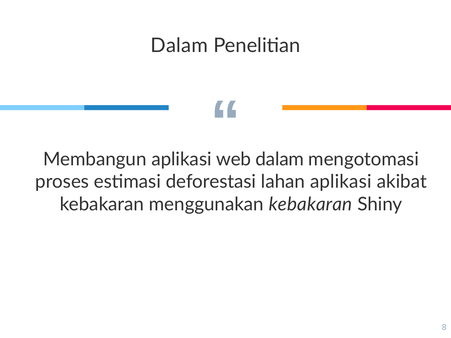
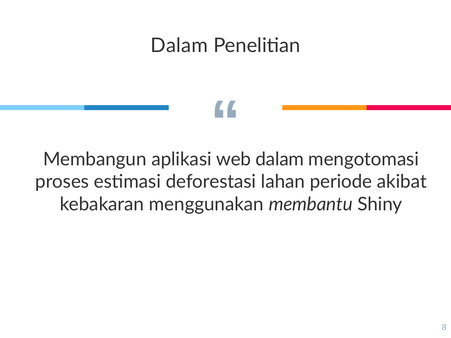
lahan aplikasi: aplikasi -> periode
menggunakan kebakaran: kebakaran -> membantu
